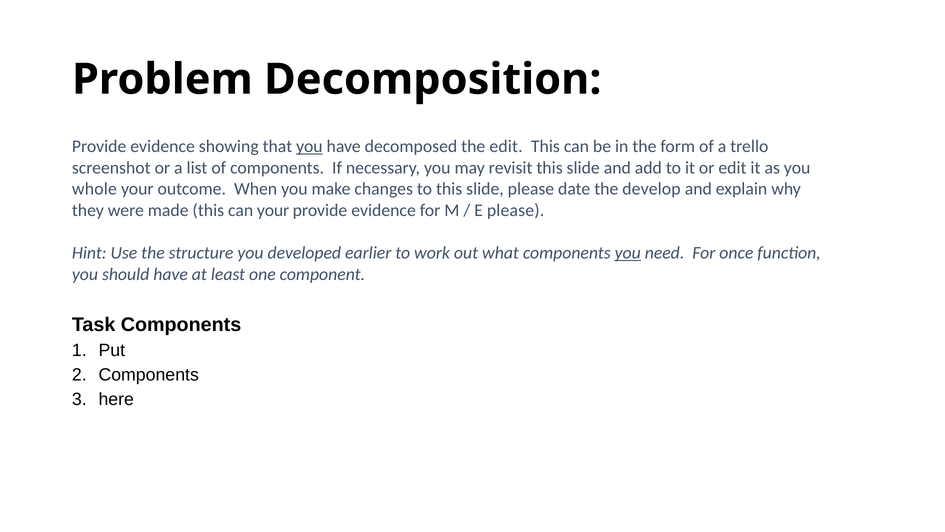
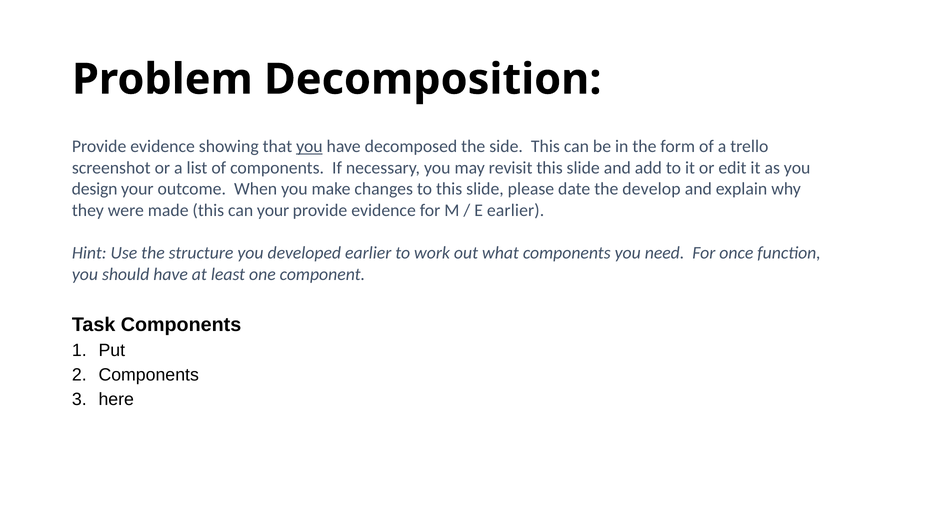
the edit: edit -> side
whole: whole -> design
E please: please -> earlier
you at (628, 253) underline: present -> none
